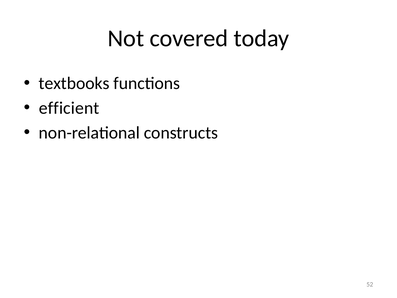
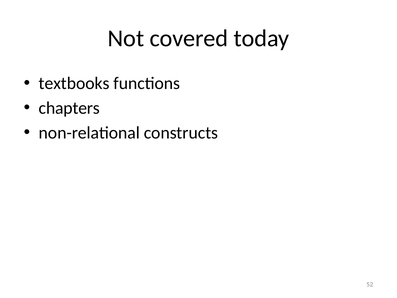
efficient: efficient -> chapters
